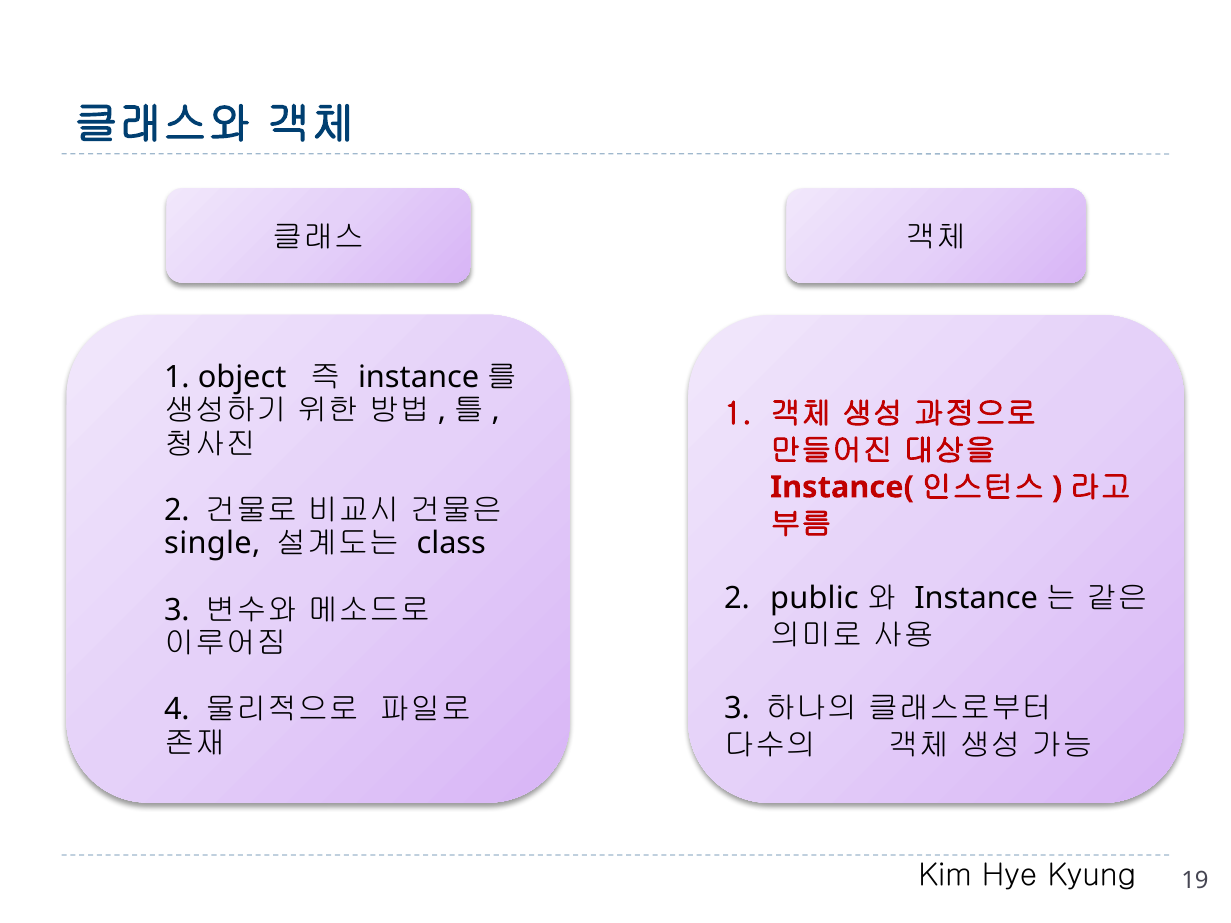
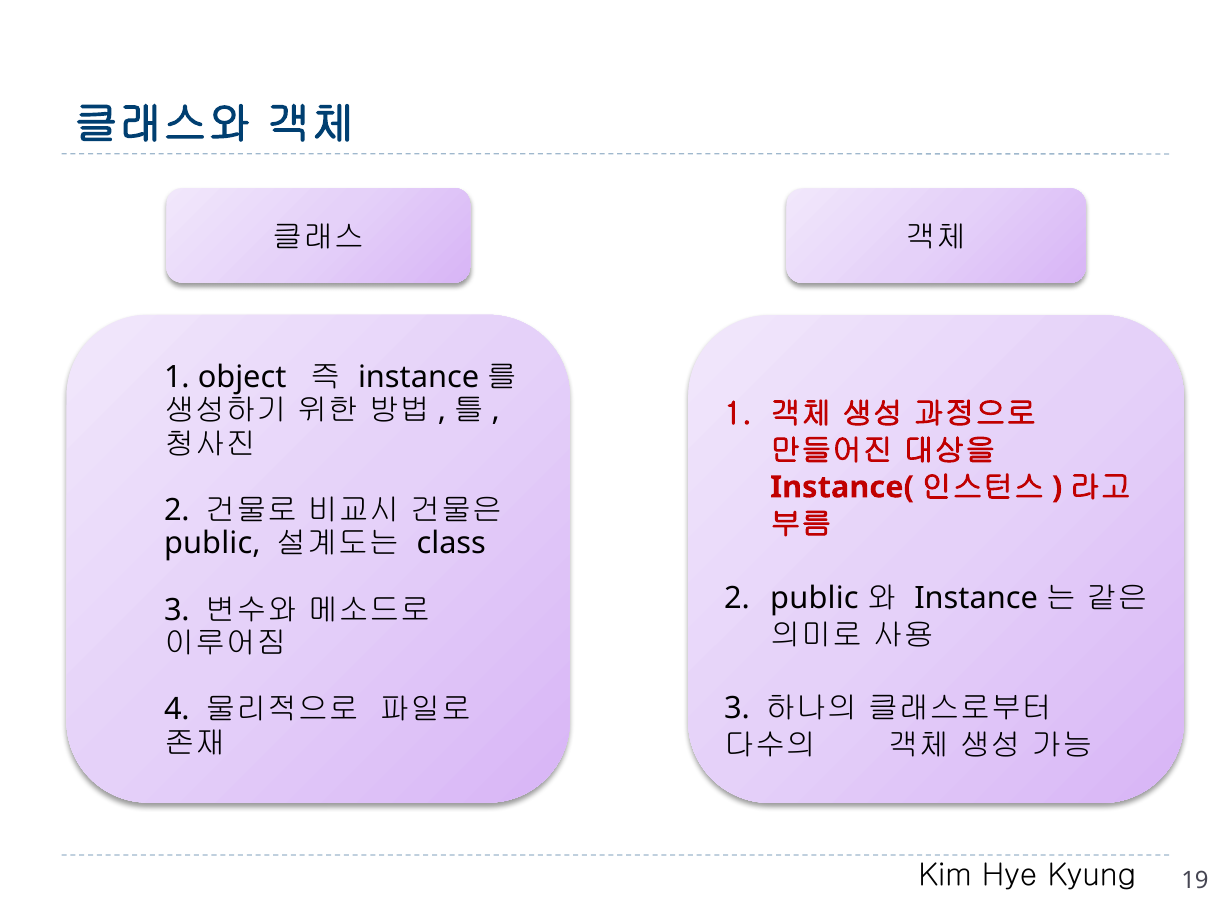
single at (212, 544): single -> public
